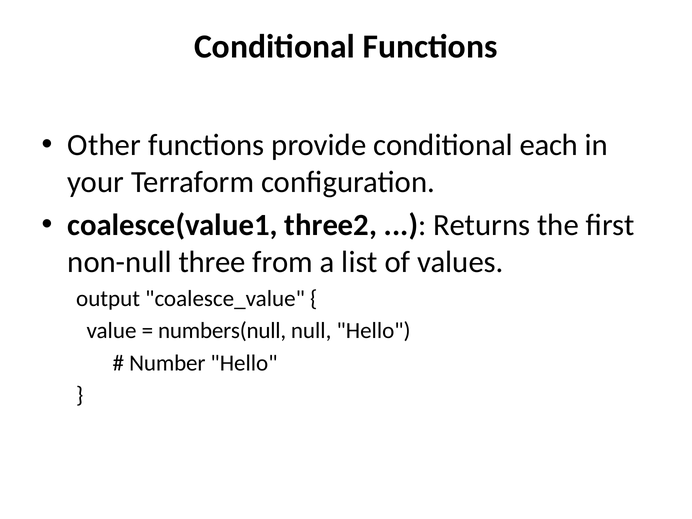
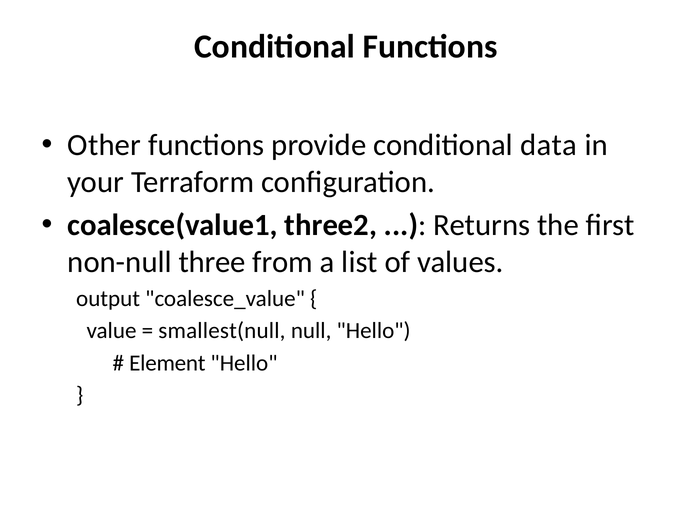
each: each -> data
numbers(null: numbers(null -> smallest(null
Number: Number -> Element
